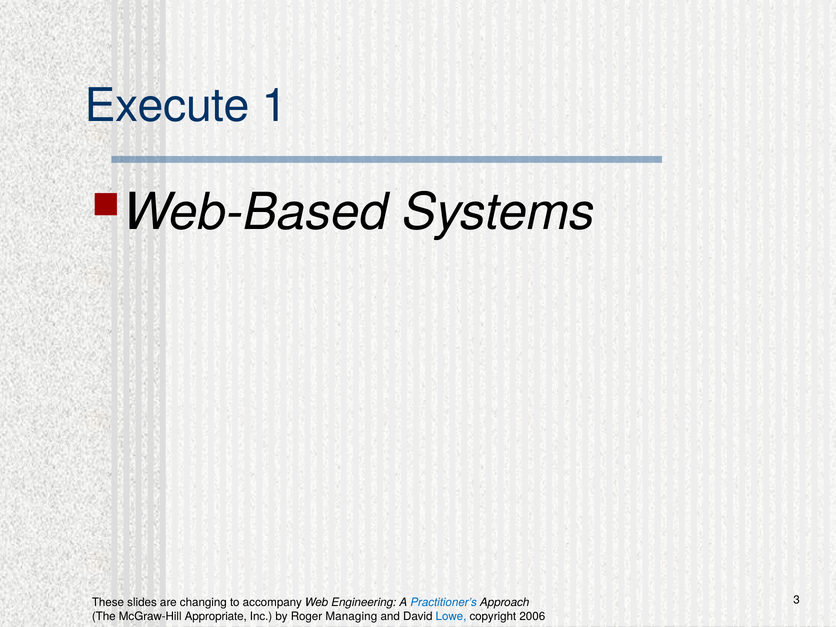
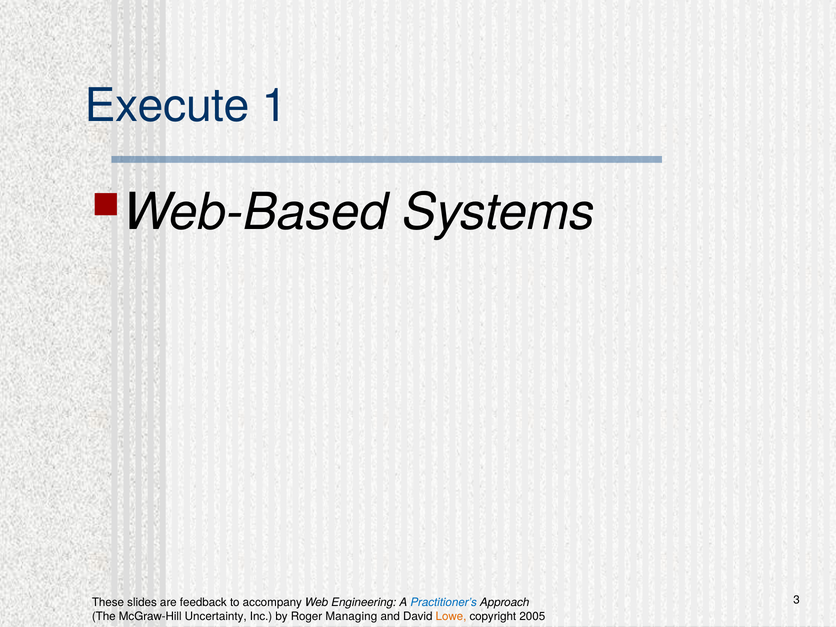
changing: changing -> feedback
Appropriate: Appropriate -> Uncertainty
Lowe colour: blue -> orange
2006: 2006 -> 2005
